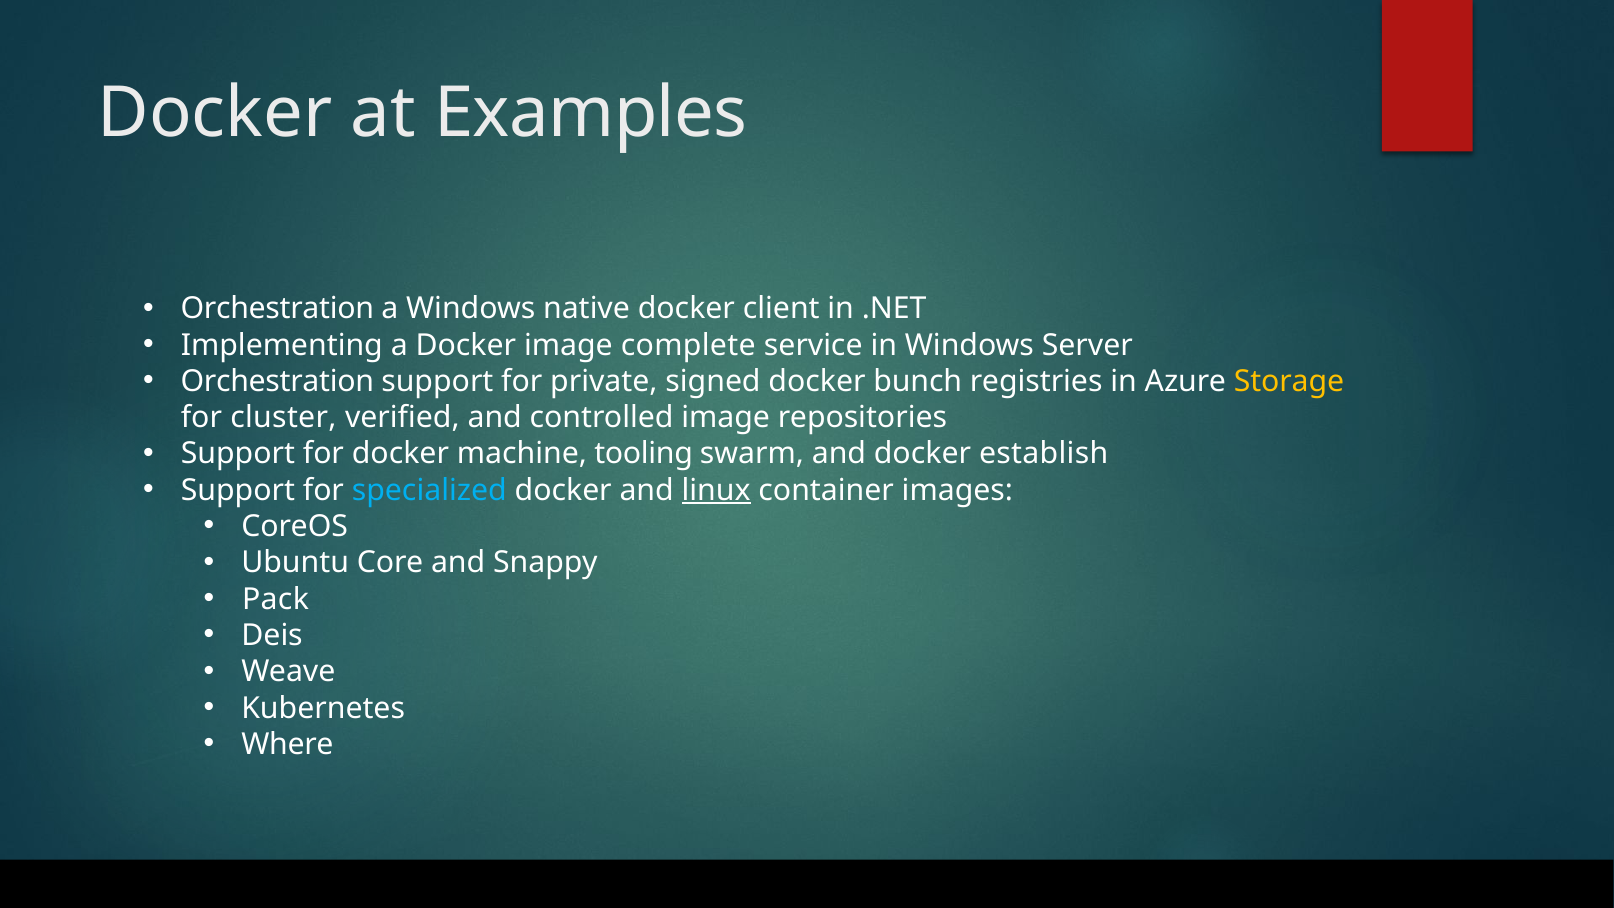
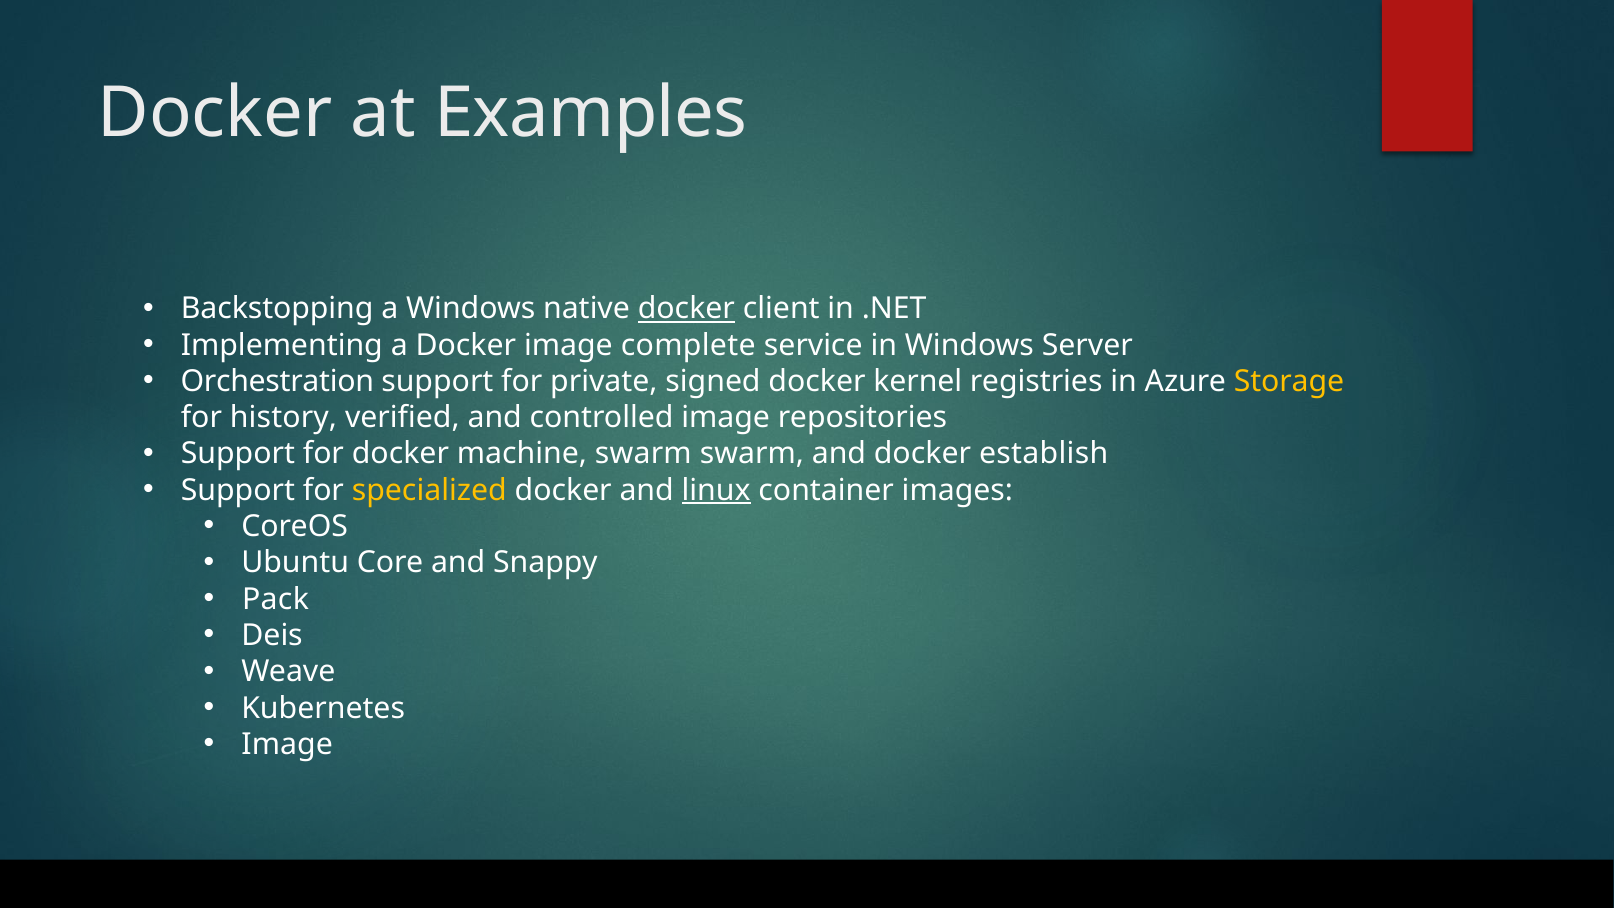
Orchestration at (277, 309): Orchestration -> Backstopping
docker at (686, 309) underline: none -> present
bunch: bunch -> kernel
cluster: cluster -> history
machine tooling: tooling -> swarm
specialized colour: light blue -> yellow
Where at (287, 744): Where -> Image
